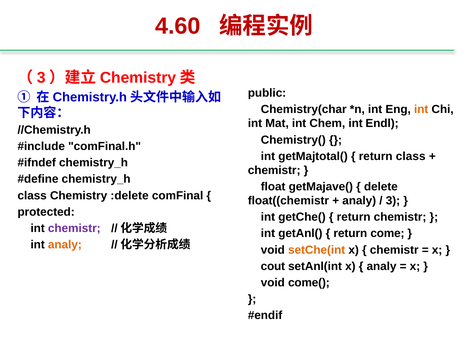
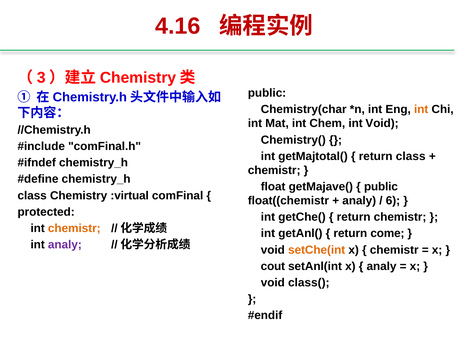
4.60: 4.60 -> 4.16
int Endl: Endl -> Void
delete at (381, 187): delete -> public
:delete: :delete -> :virtual
3: 3 -> 6
chemistr at (74, 228) colour: purple -> orange
analy at (65, 245) colour: orange -> purple
come(: come( -> class(
